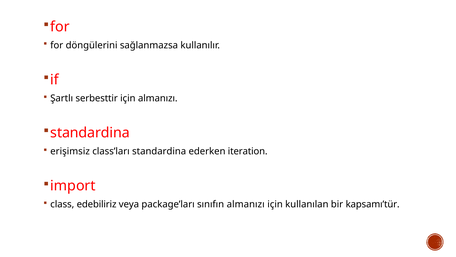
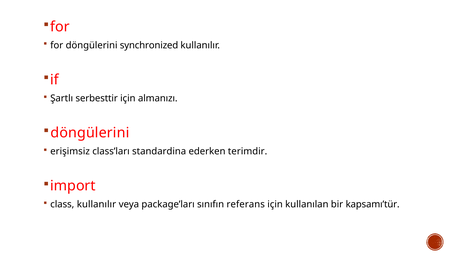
sağlanmazsa: sağlanmazsa -> synchronized
standardina at (90, 133): standardina -> döngülerini
iteration: iteration -> terimdir
class edebiliriz: edebiliriz -> kullanılır
sınıfın almanızı: almanızı -> referans
